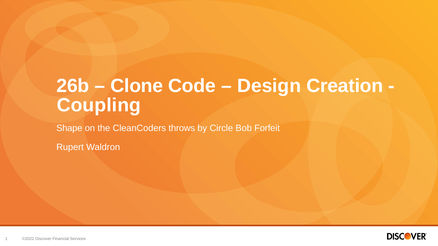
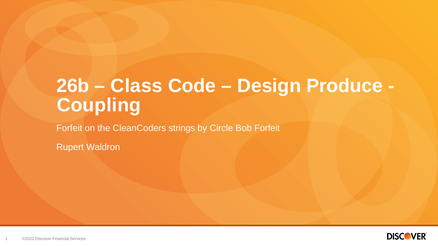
Clone: Clone -> Class
Creation: Creation -> Produce
Shape at (69, 128): Shape -> Forfeit
throws: throws -> strings
